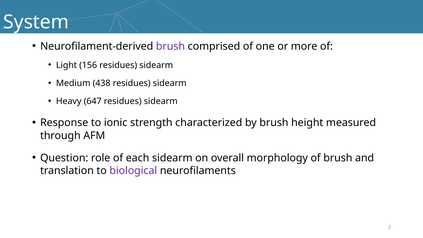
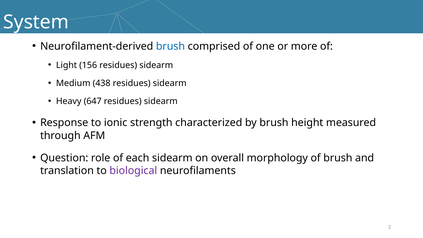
brush at (170, 46) colour: purple -> blue
